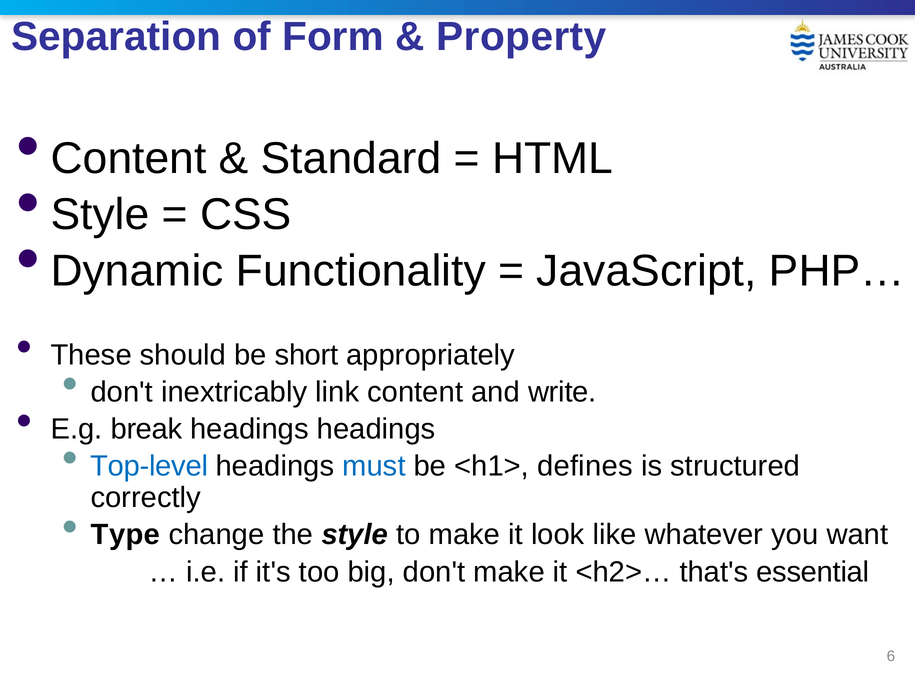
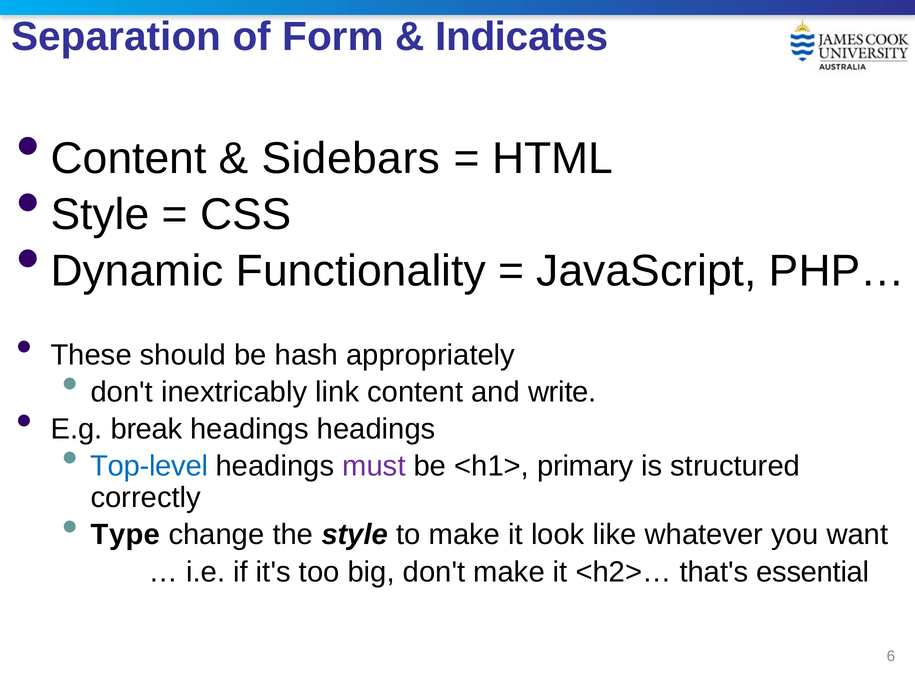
Property: Property -> Indicates
Standard: Standard -> Sidebars
short: short -> hash
must colour: blue -> purple
defines: defines -> primary
